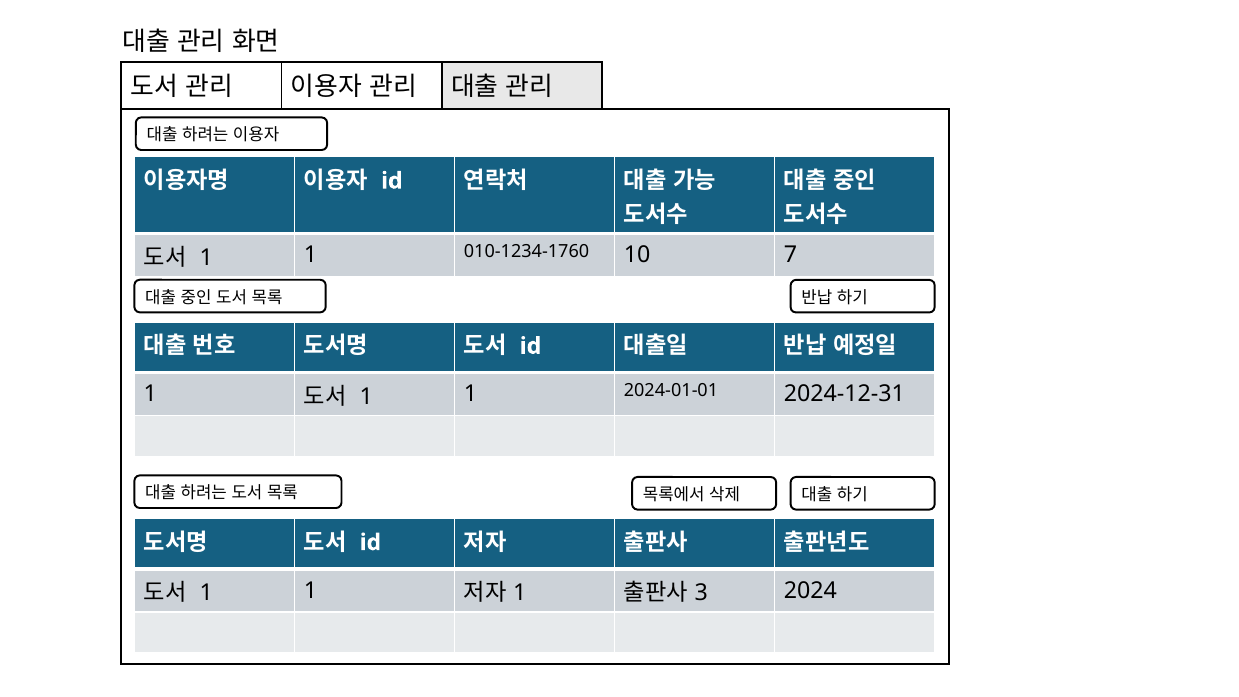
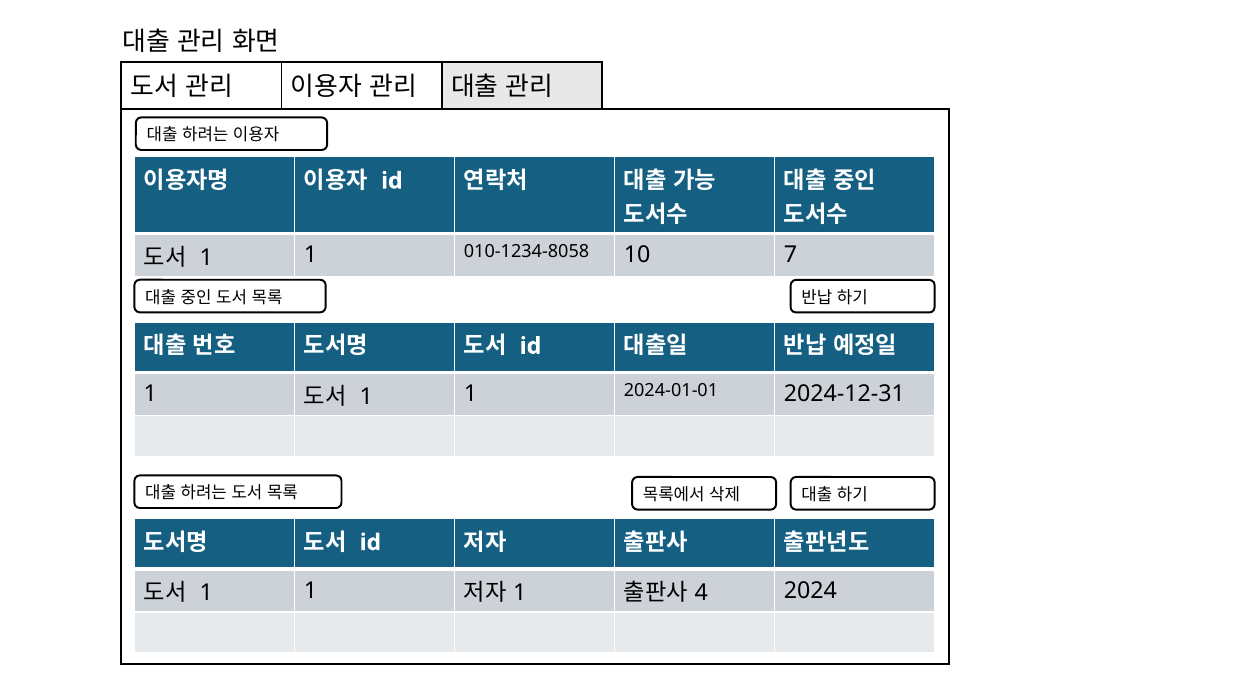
010-1234-1760: 010-1234-1760 -> 010-1234-8058
3: 3 -> 4
